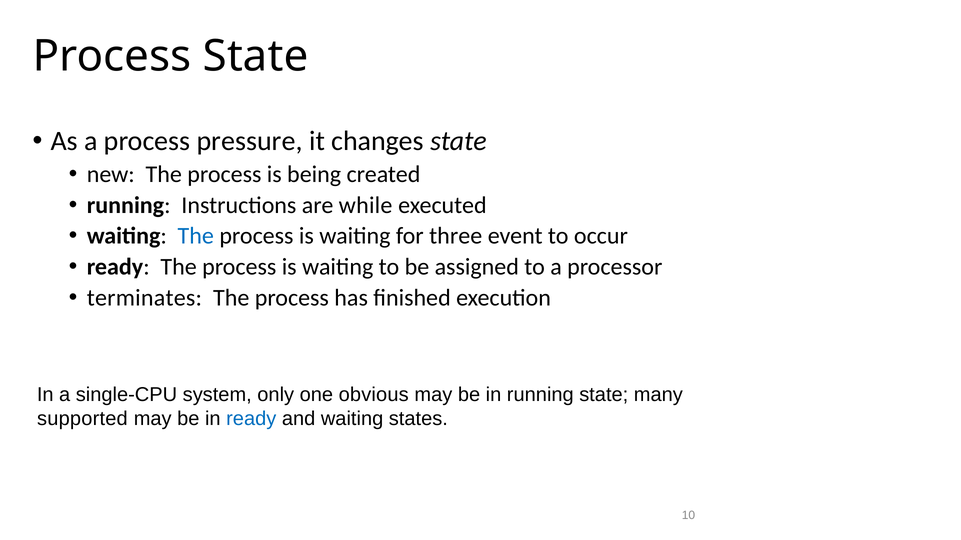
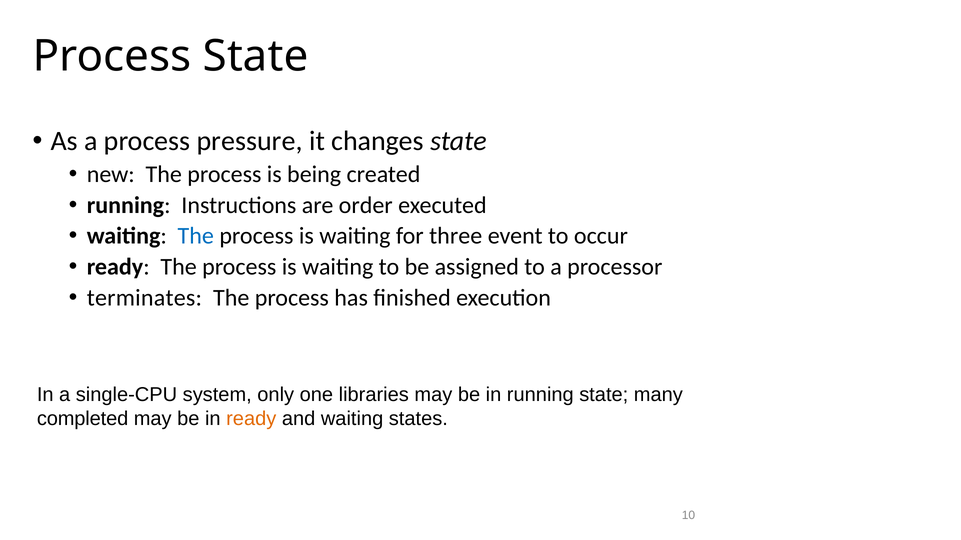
while: while -> order
obvious: obvious -> libraries
supported: supported -> completed
ready at (251, 419) colour: blue -> orange
